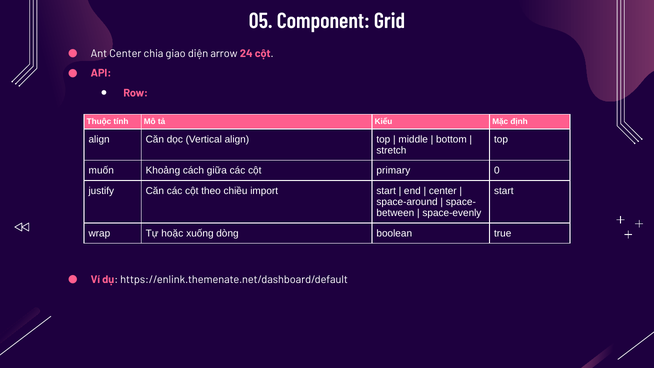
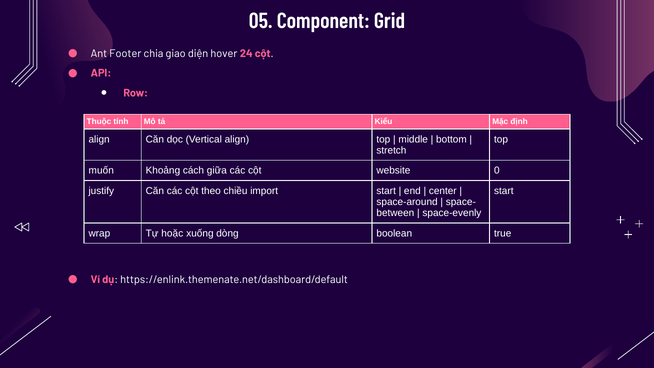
Ant Center: Center -> Footer
arrow: arrow -> hover
primary: primary -> website
